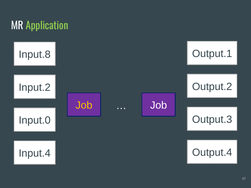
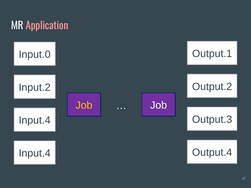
Application colour: light green -> pink
Input.8: Input.8 -> Input.0
Input.0 at (35, 121): Input.0 -> Input.4
